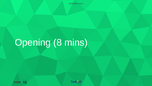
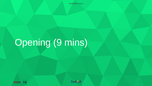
8: 8 -> 9
